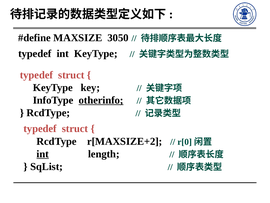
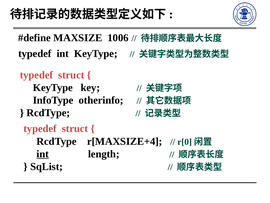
3050: 3050 -> 1006
otherinfo underline: present -> none
r[MAXSIZE+2: r[MAXSIZE+2 -> r[MAXSIZE+4
